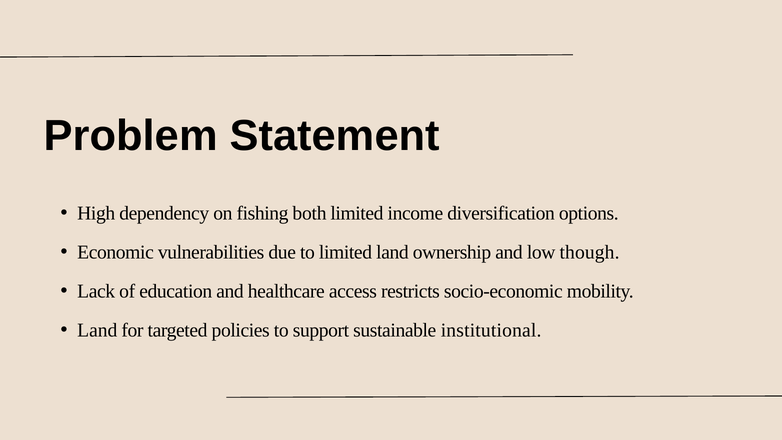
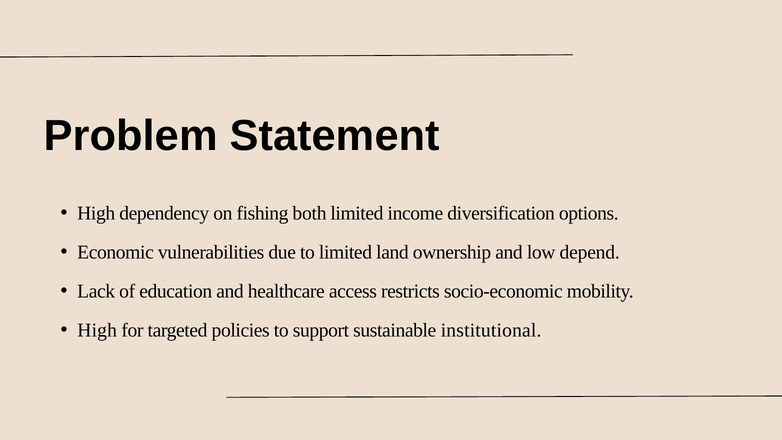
though: though -> depend
Land at (97, 330): Land -> High
